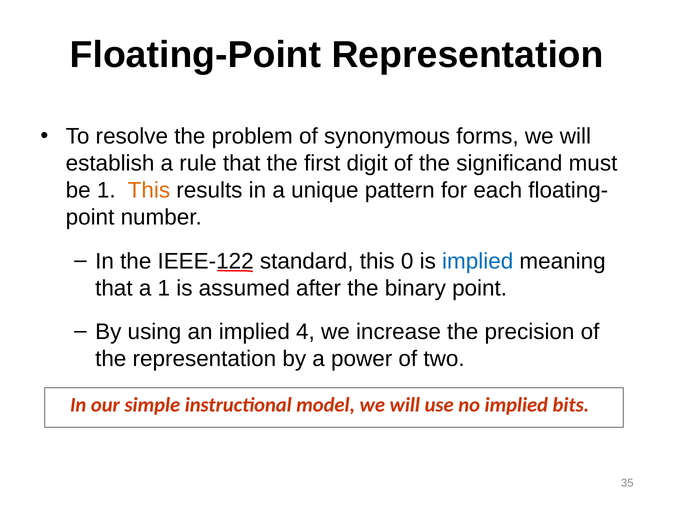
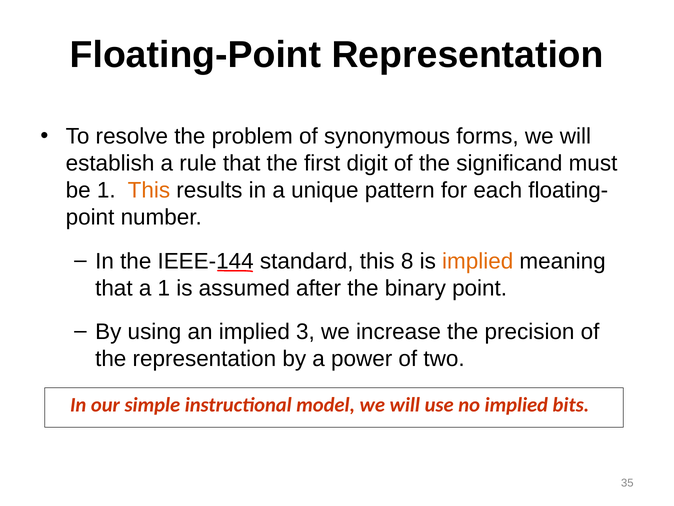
IEEE-122: IEEE-122 -> IEEE-144
0: 0 -> 8
implied at (478, 261) colour: blue -> orange
4: 4 -> 3
